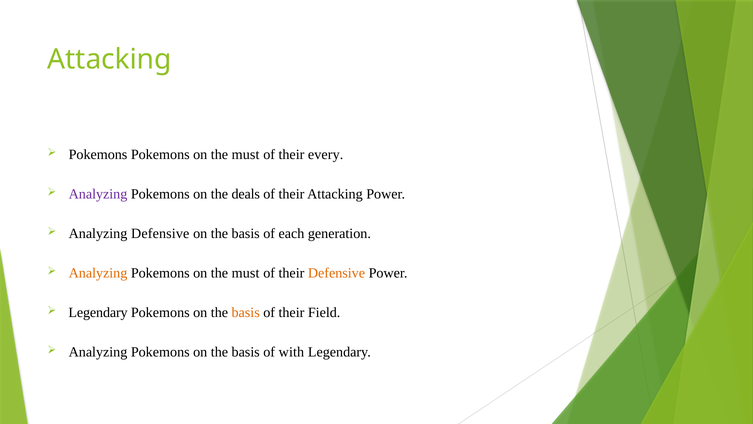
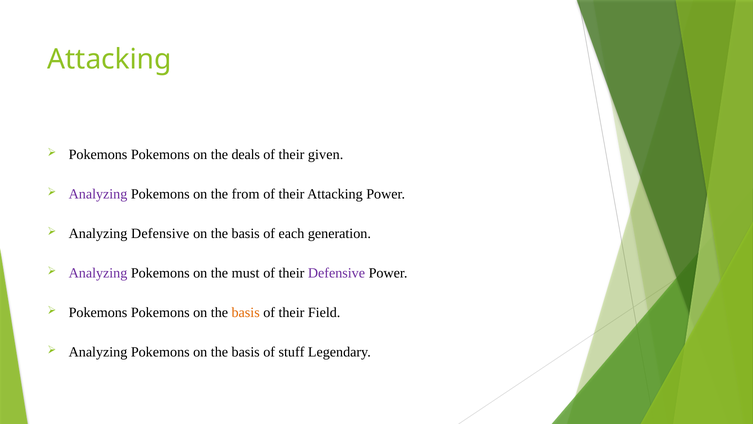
must at (246, 154): must -> deals
every: every -> given
deals: deals -> from
Analyzing at (98, 273) colour: orange -> purple
Defensive at (336, 273) colour: orange -> purple
Legendary at (98, 312): Legendary -> Pokemons
with: with -> stuff
